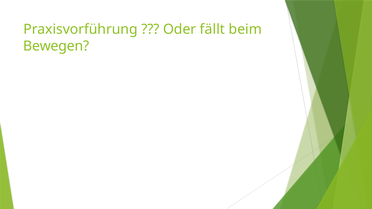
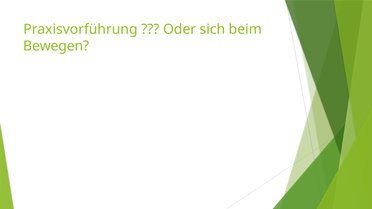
fällt: fällt -> sich
